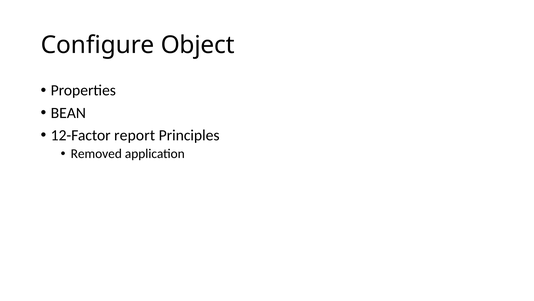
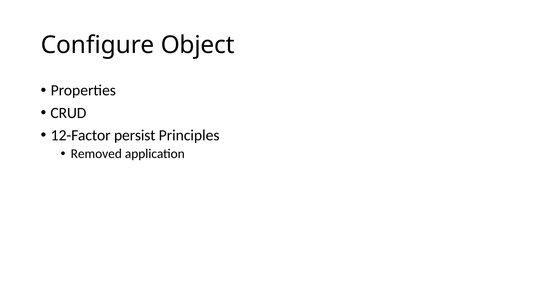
BEAN: BEAN -> CRUD
report: report -> persist
